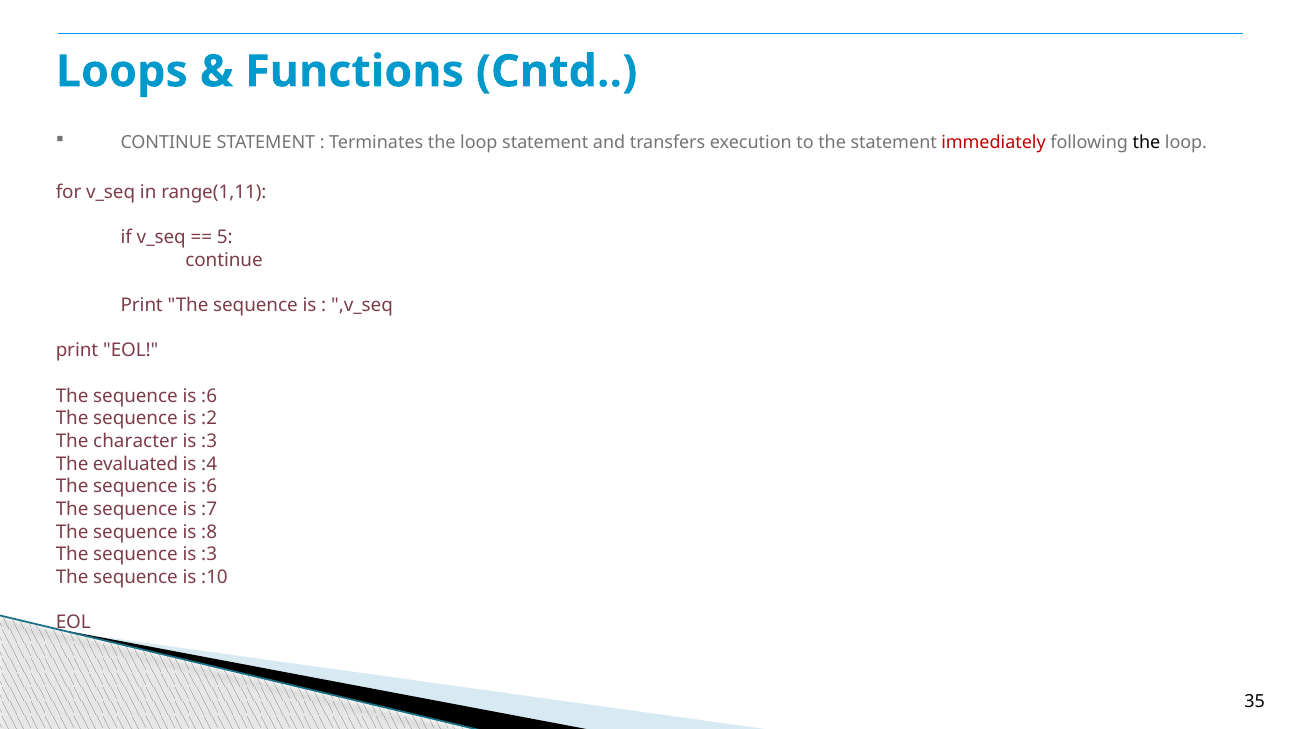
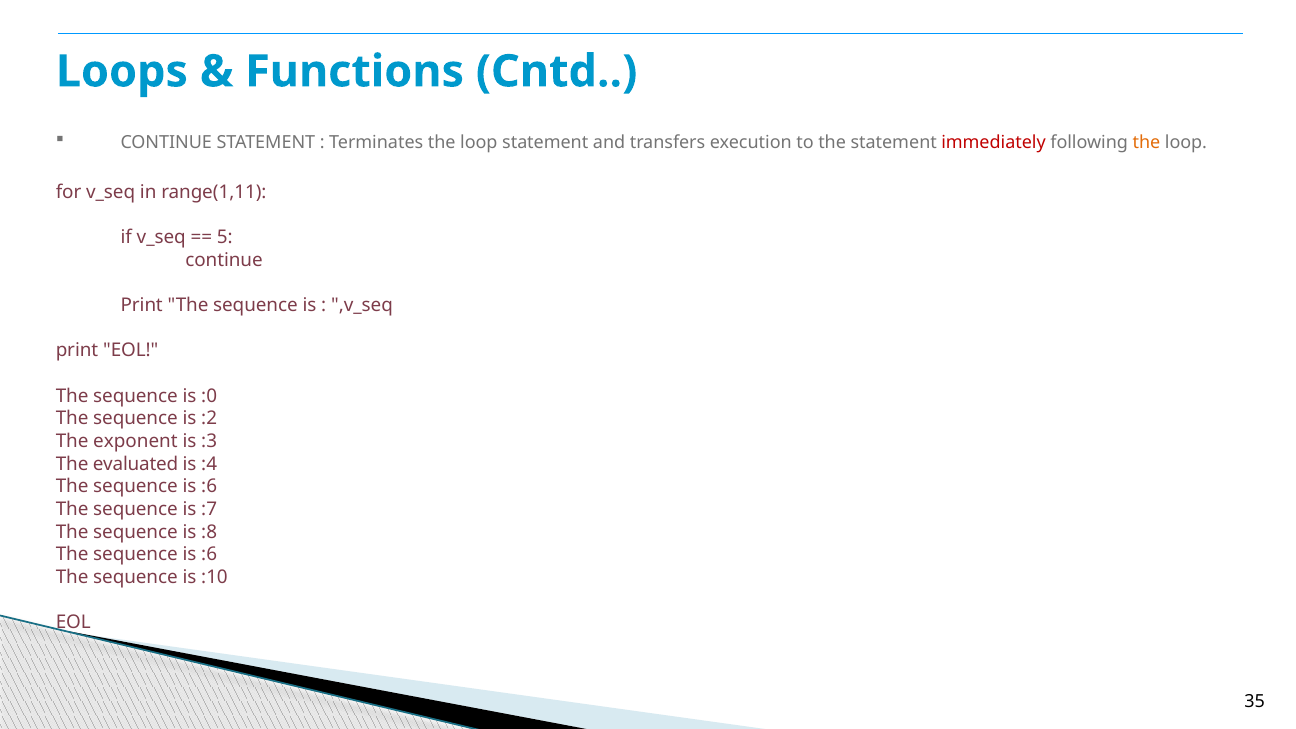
the at (1146, 143) colour: black -> orange
:6 at (209, 396): :6 -> :0
character: character -> exponent
:3 at (209, 554): :3 -> :6
